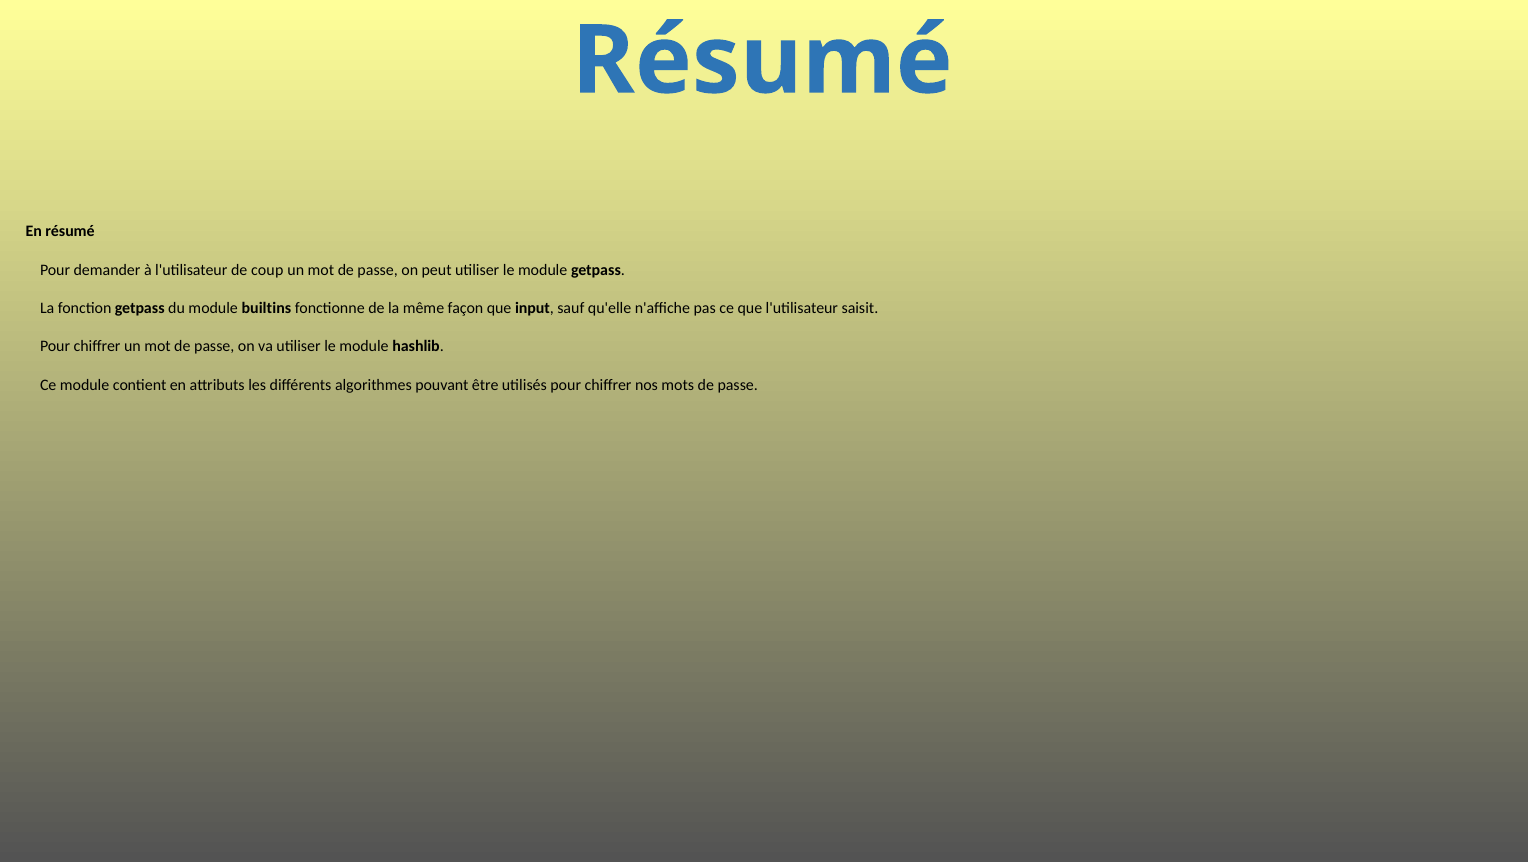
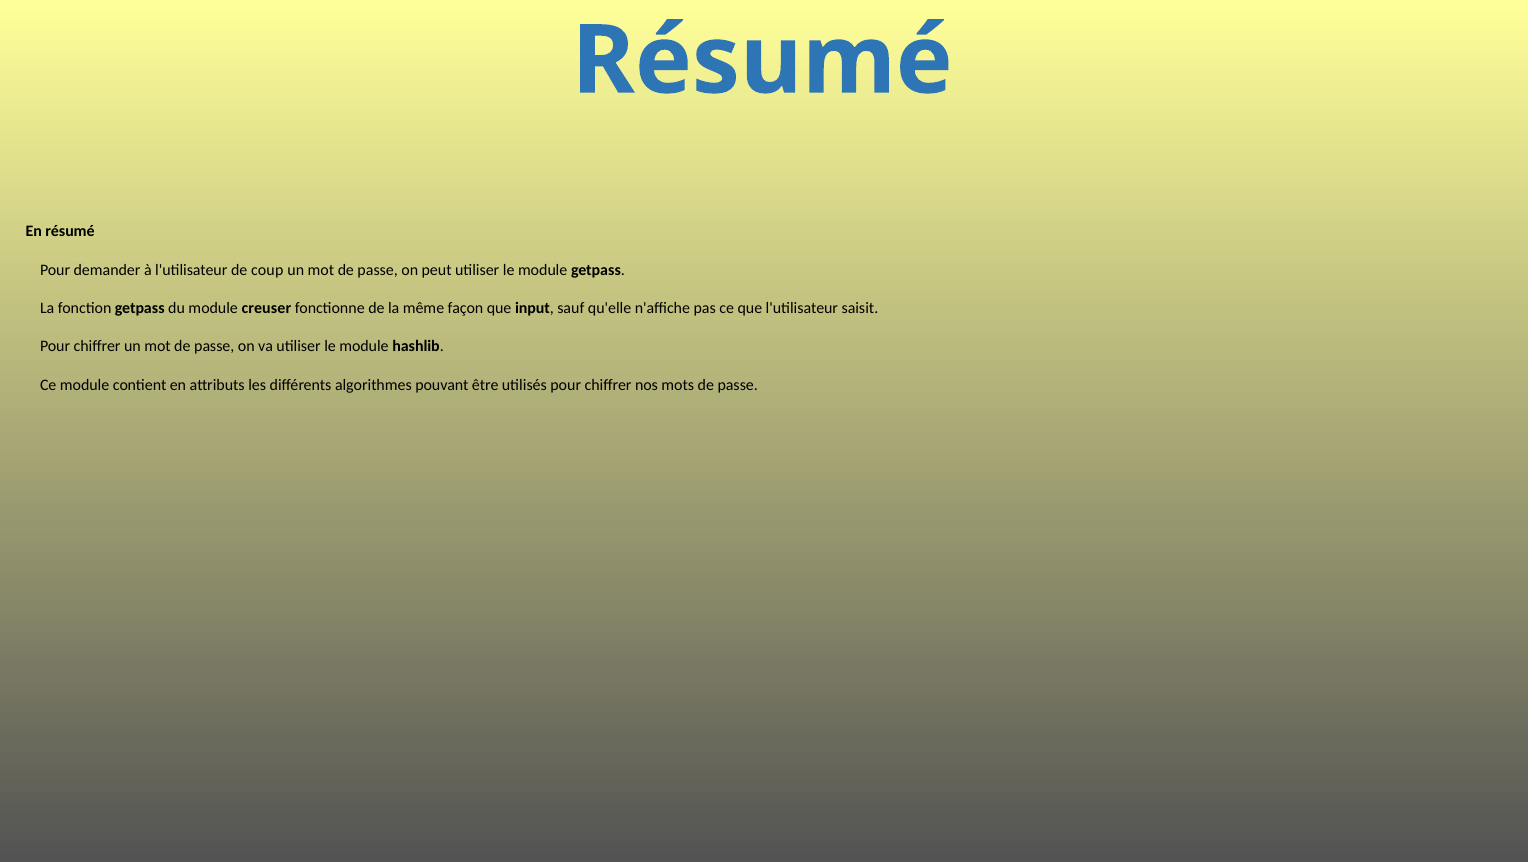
builtins: builtins -> creuser
